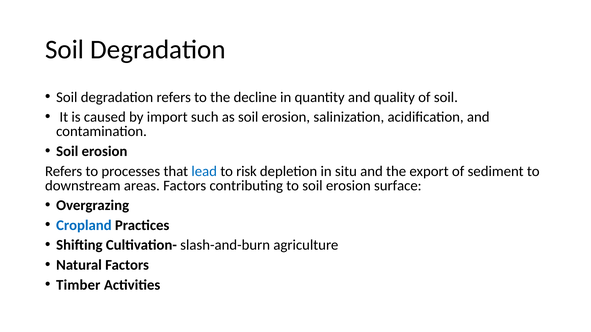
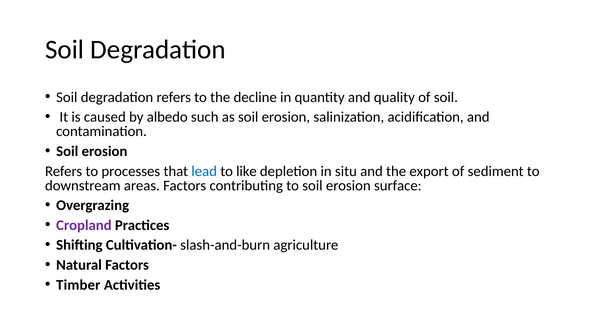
import: import -> albedo
risk: risk -> like
Cropland colour: blue -> purple
